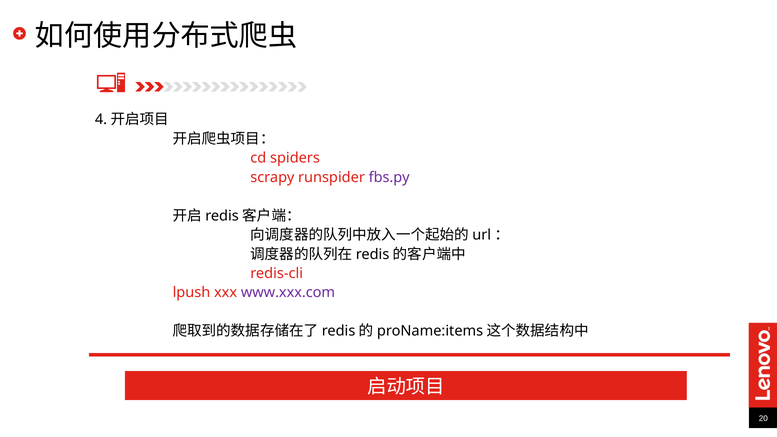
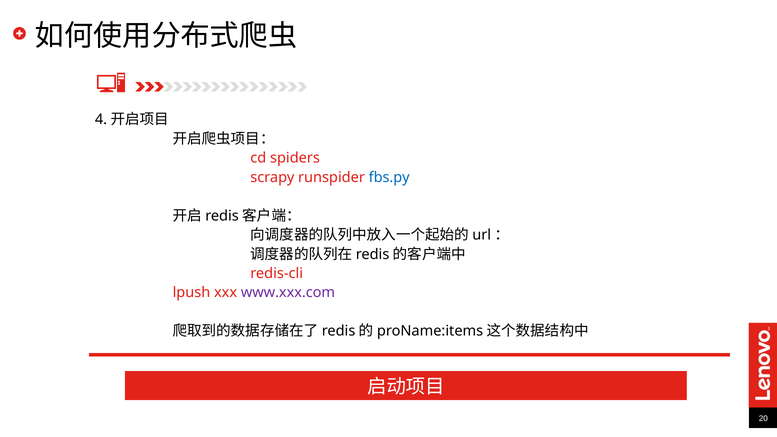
fbs.py colour: purple -> blue
